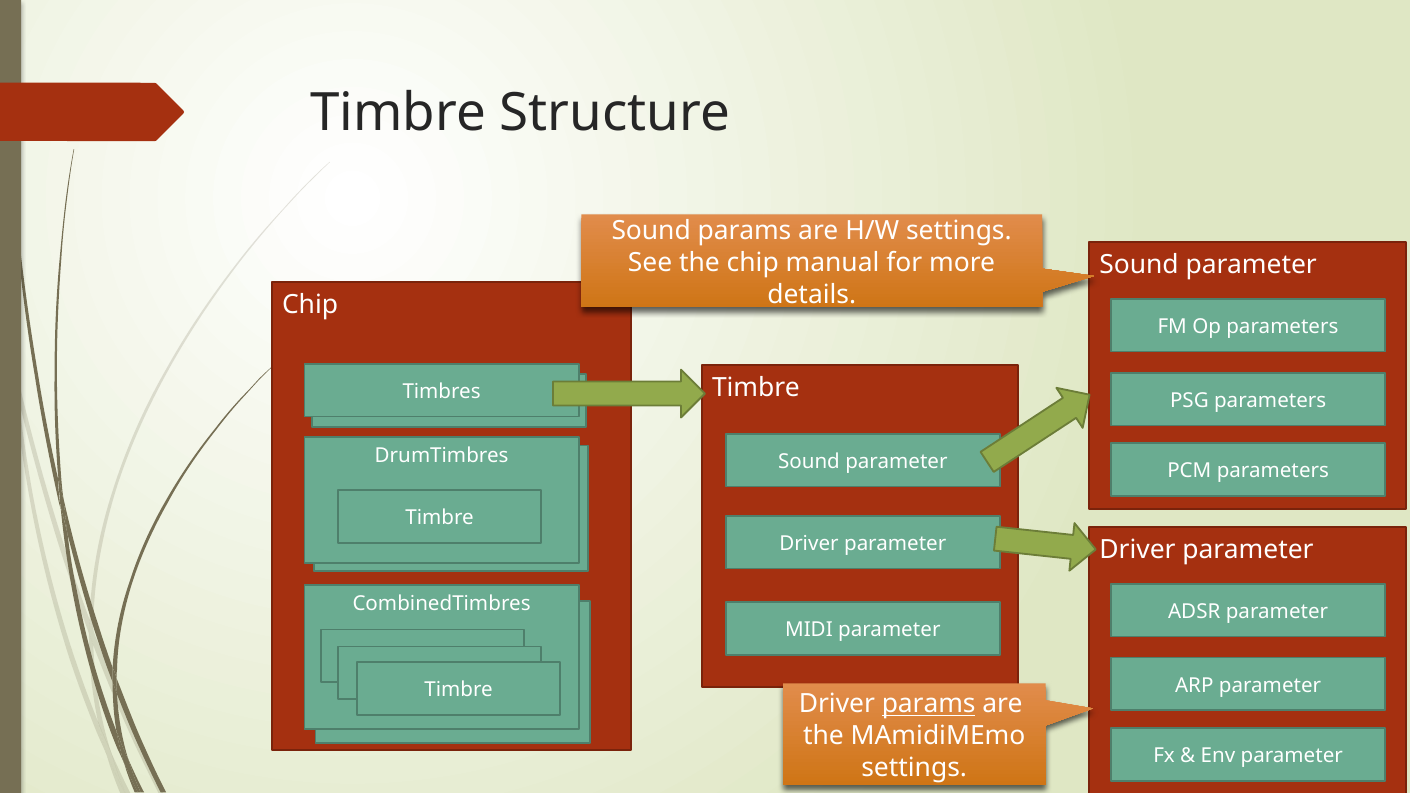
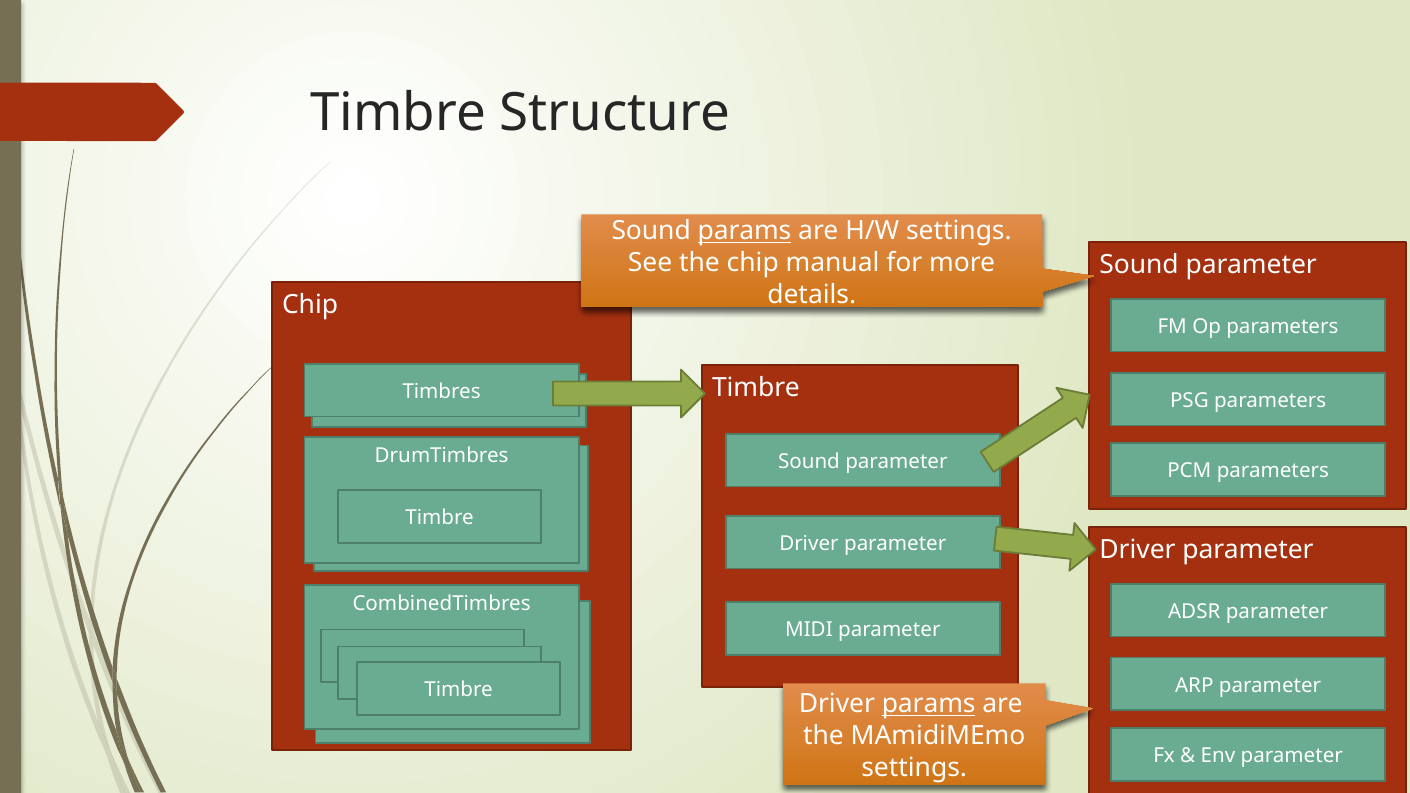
params at (745, 231) underline: none -> present
